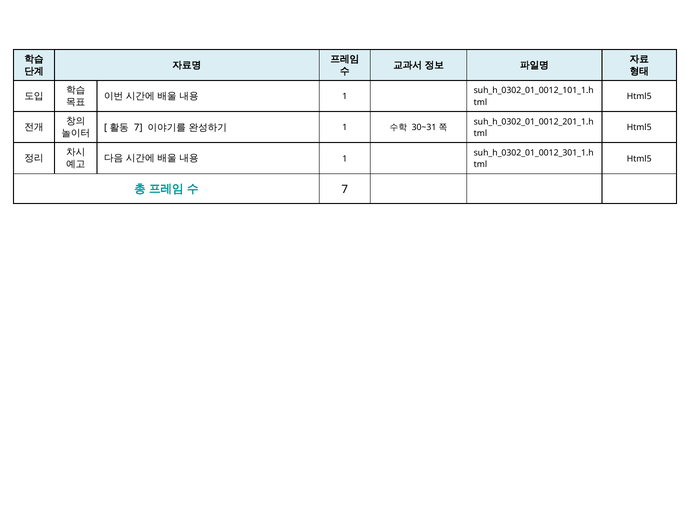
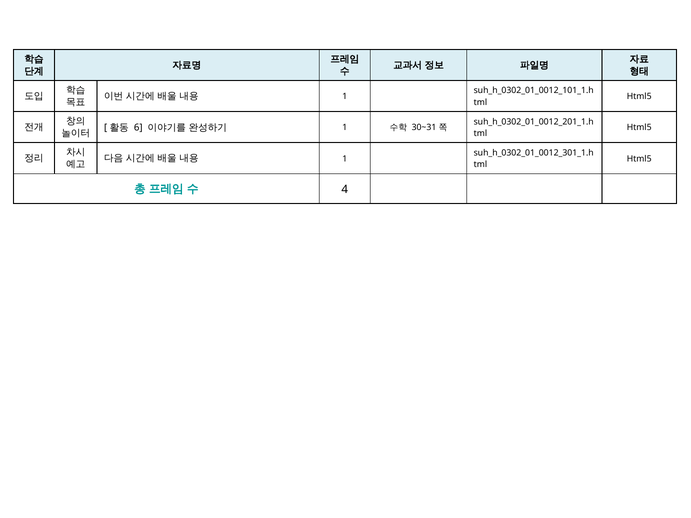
7 at (138, 128): 7 -> 6
7 at (345, 189): 7 -> 4
